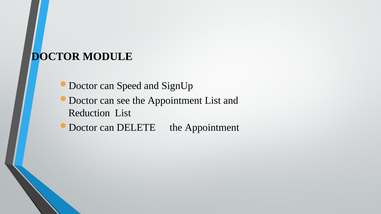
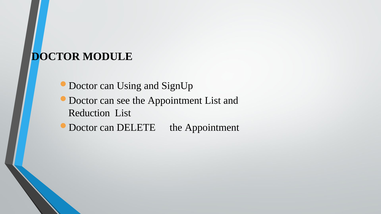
Speed: Speed -> Using
